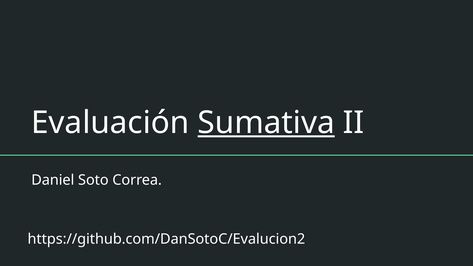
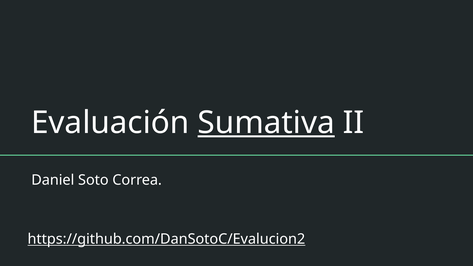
https://github.com/DanSotoC/Evalucion2 underline: none -> present
